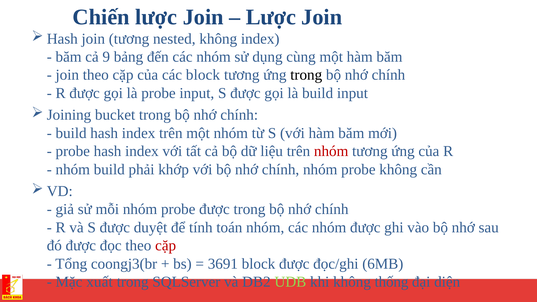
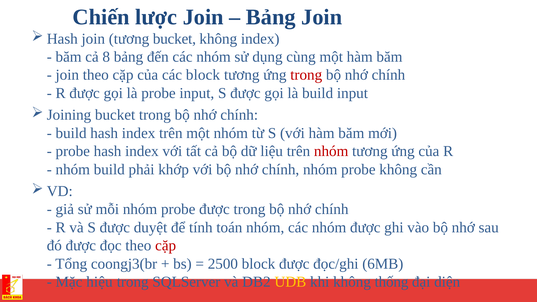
Lược at (271, 17): Lược -> Bảng
tương nested: nested -> bucket
9: 9 -> 8
trong at (306, 75) colour: black -> red
3691: 3691 -> 2500
xuất: xuất -> hiệu
UDB colour: light green -> yellow
